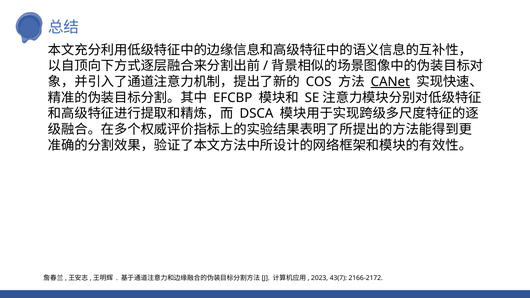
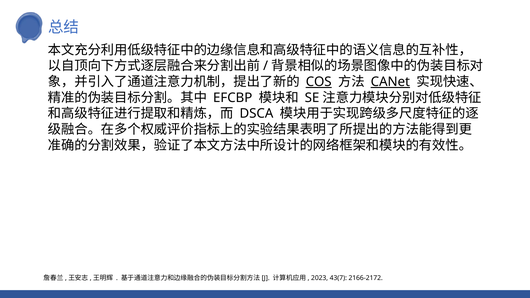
COS underline: none -> present
